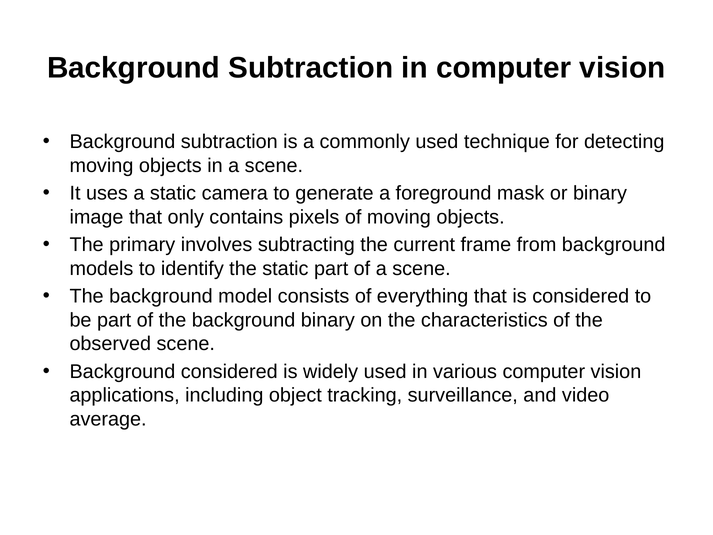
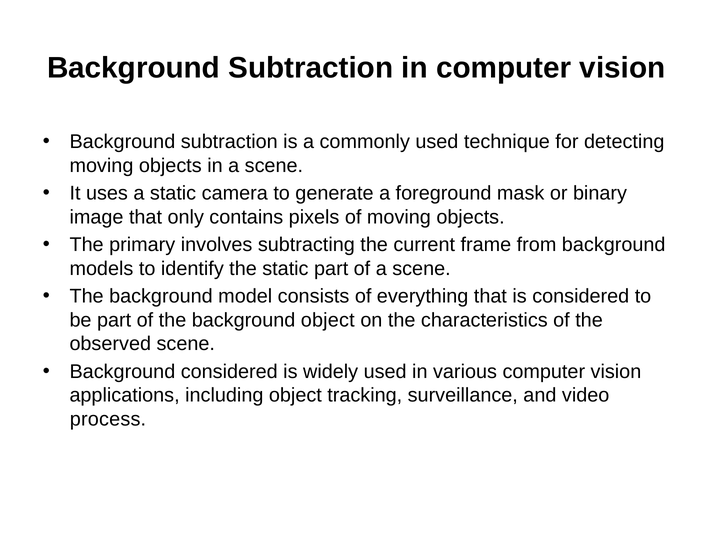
background binary: binary -> object
average: average -> process
